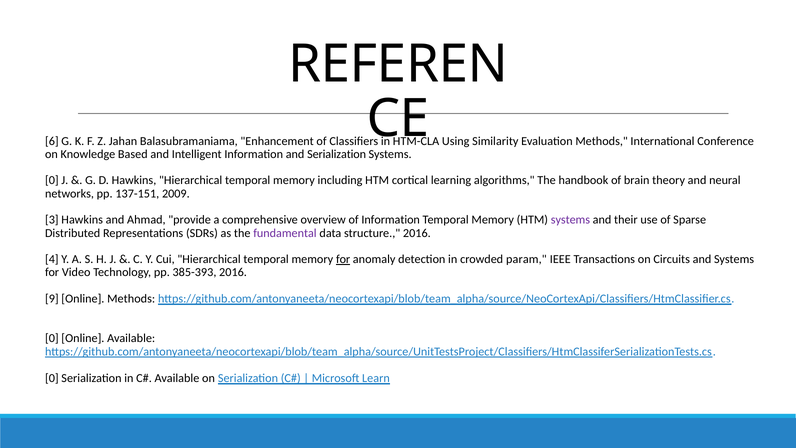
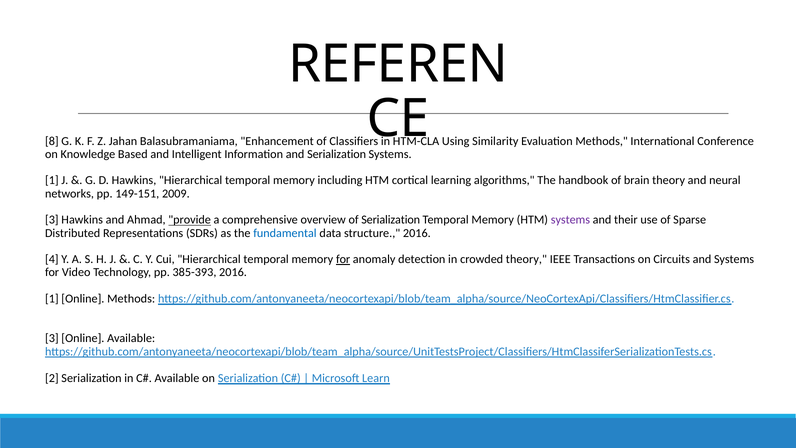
6: 6 -> 8
0 at (52, 180): 0 -> 1
137-151: 137-151 -> 149-151
provide underline: none -> present
of Information: Information -> Serialization
fundamental colour: purple -> blue
crowded param: param -> theory
9 at (52, 299): 9 -> 1
0 at (52, 338): 0 -> 3
0 at (52, 378): 0 -> 2
